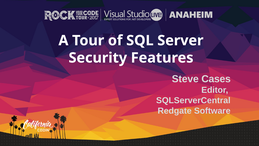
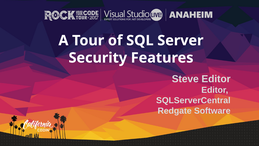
Steve Cases: Cases -> Editor
